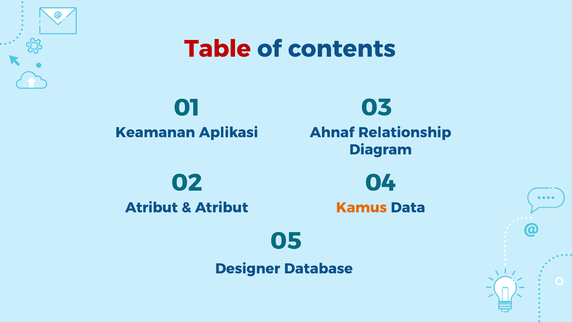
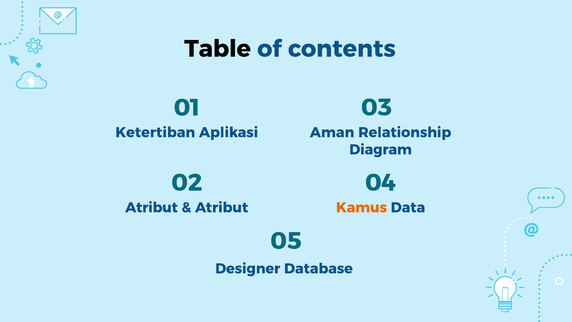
Table colour: red -> black
Keamanan: Keamanan -> Ketertiban
Ahnaf: Ahnaf -> Aman
